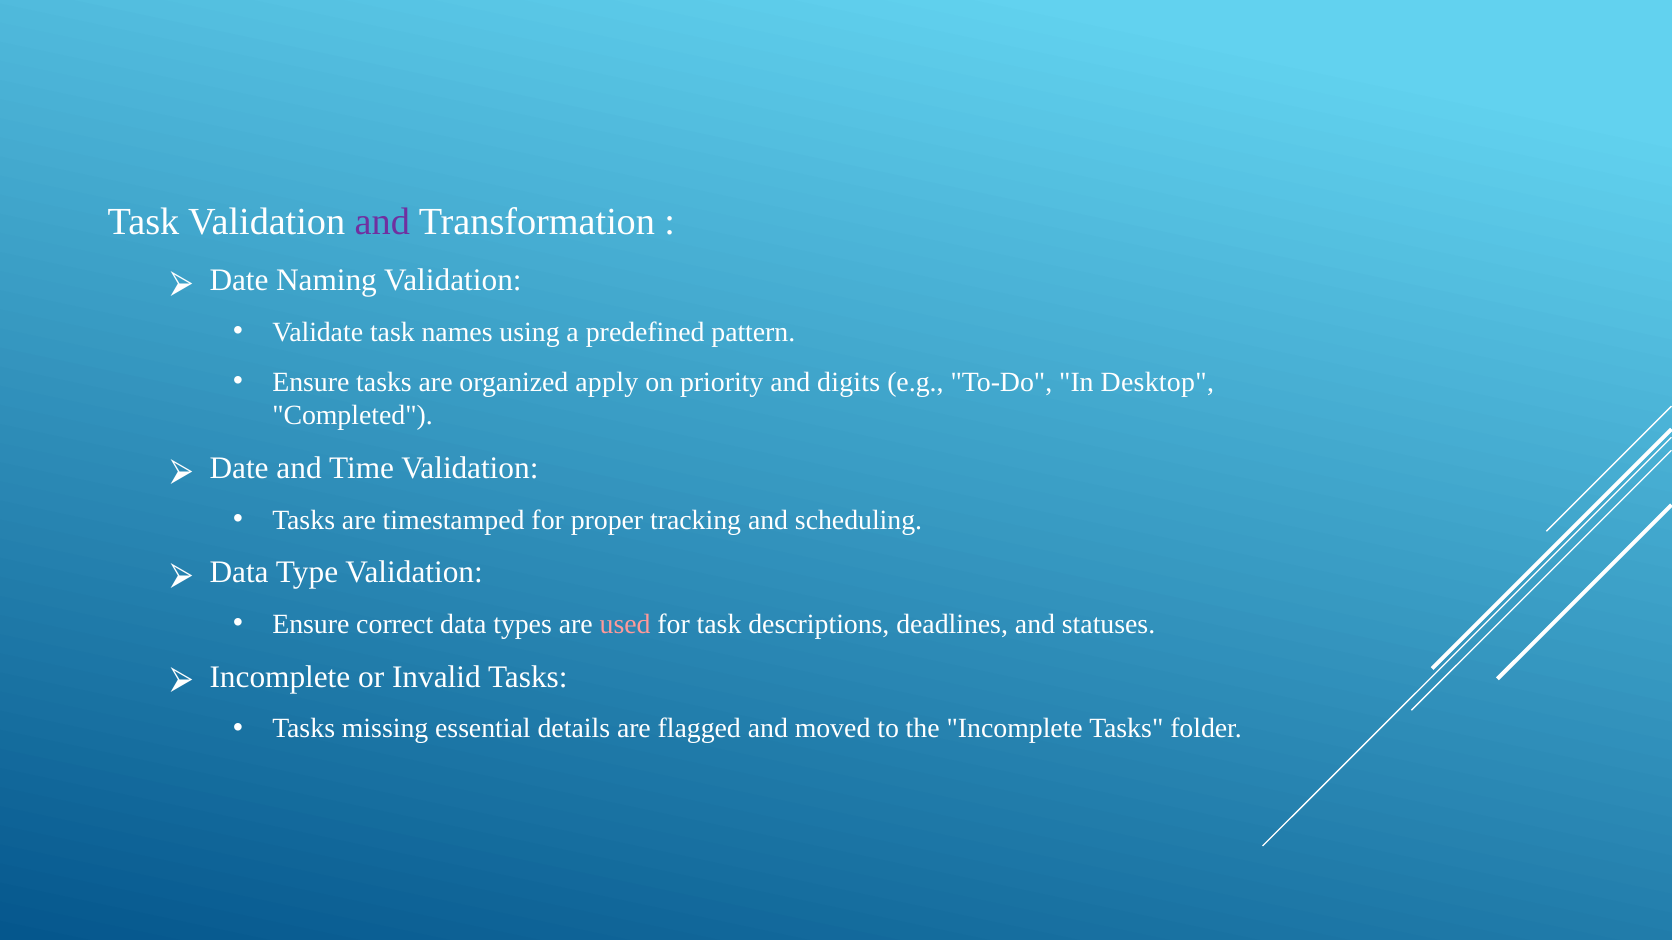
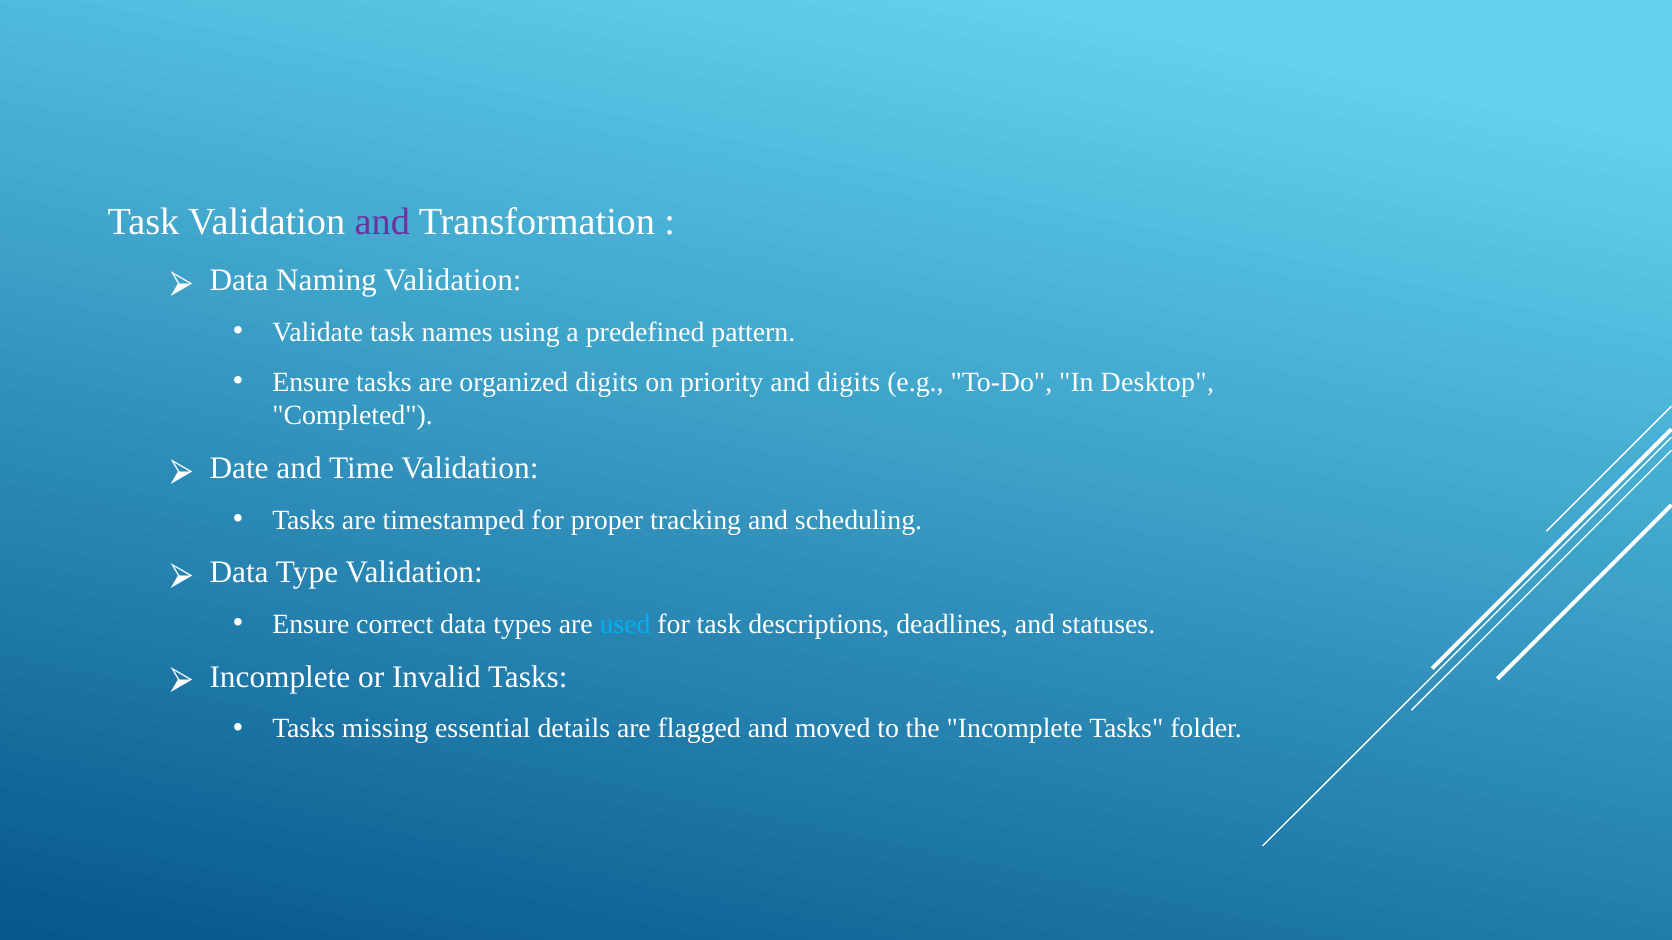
Date at (239, 280): Date -> Data
organized apply: apply -> digits
used colour: pink -> light blue
